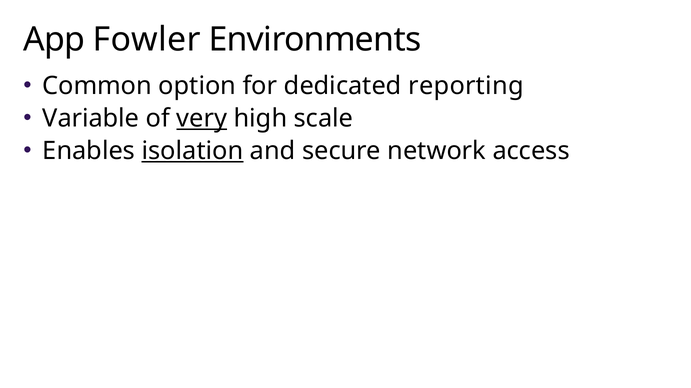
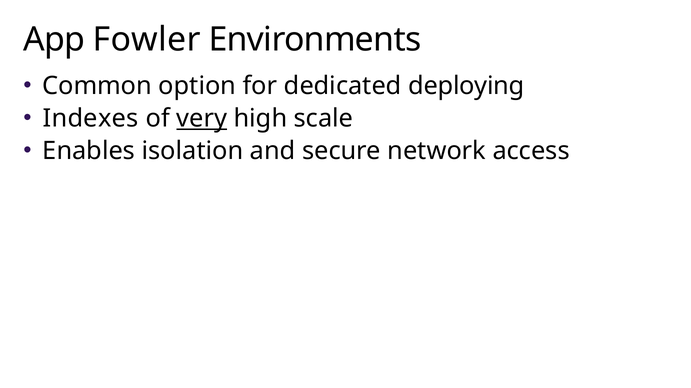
reporting: reporting -> deploying
Variable: Variable -> Indexes
isolation underline: present -> none
